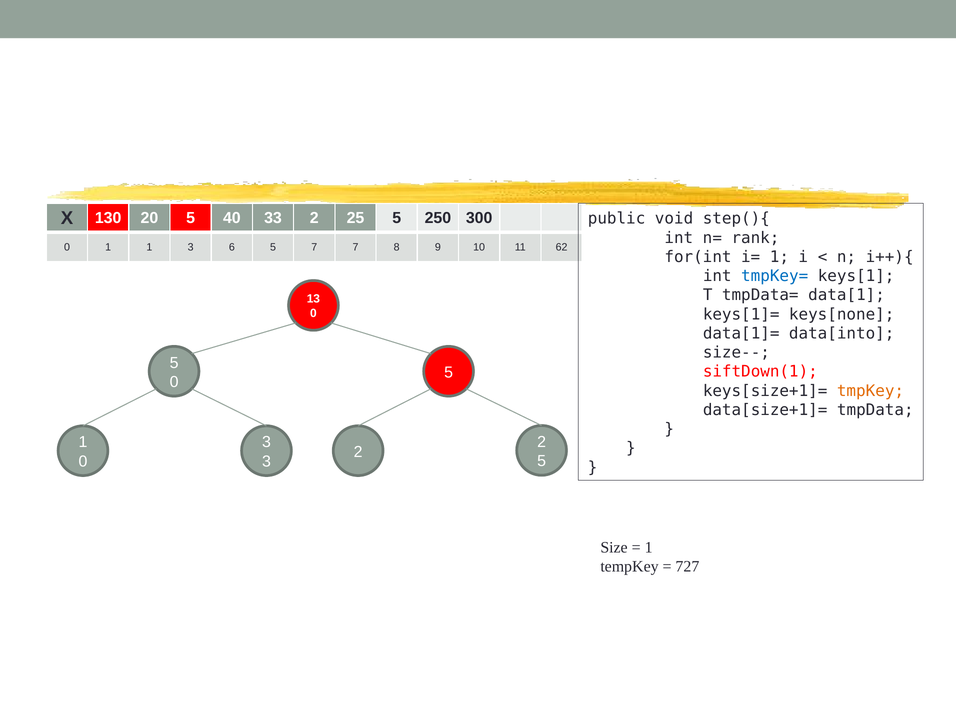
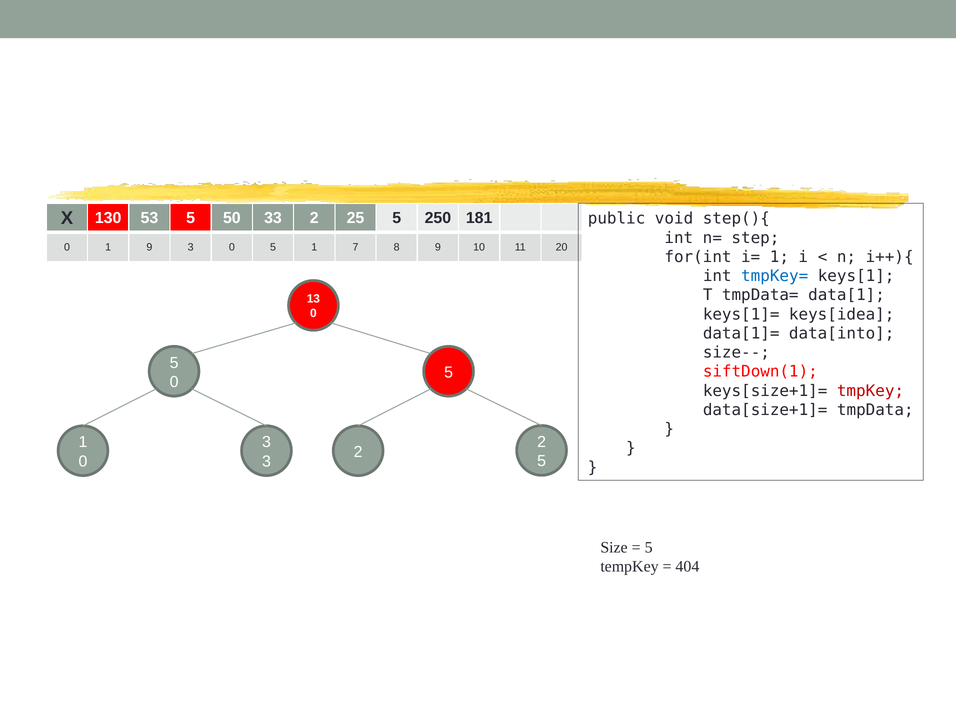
20: 20 -> 53
40: 40 -> 50
300: 300 -> 181
rank: rank -> step
1 1: 1 -> 9
3 6: 6 -> 0
7 at (314, 247): 7 -> 1
62: 62 -> 20
keys[none: keys[none -> keys[idea
tmpKey colour: orange -> red
1 at (649, 547): 1 -> 5
727: 727 -> 404
